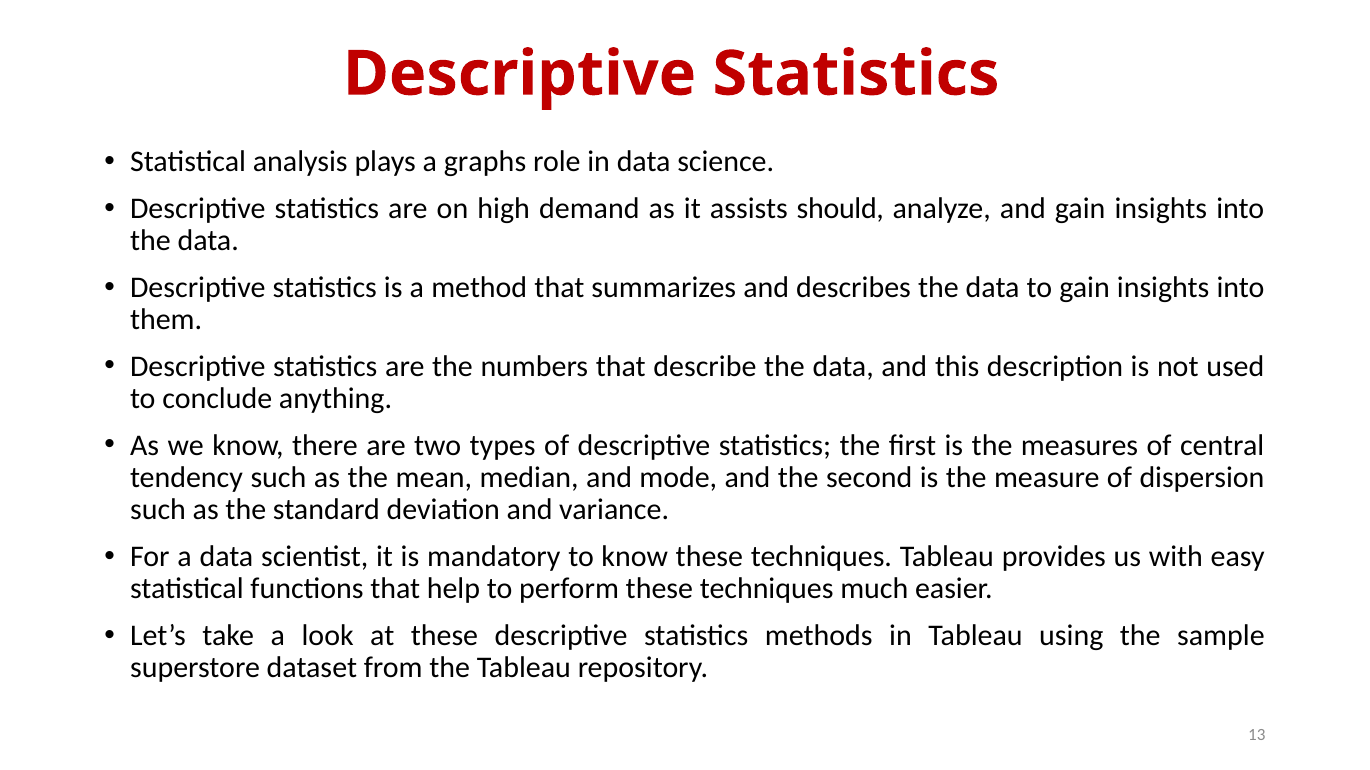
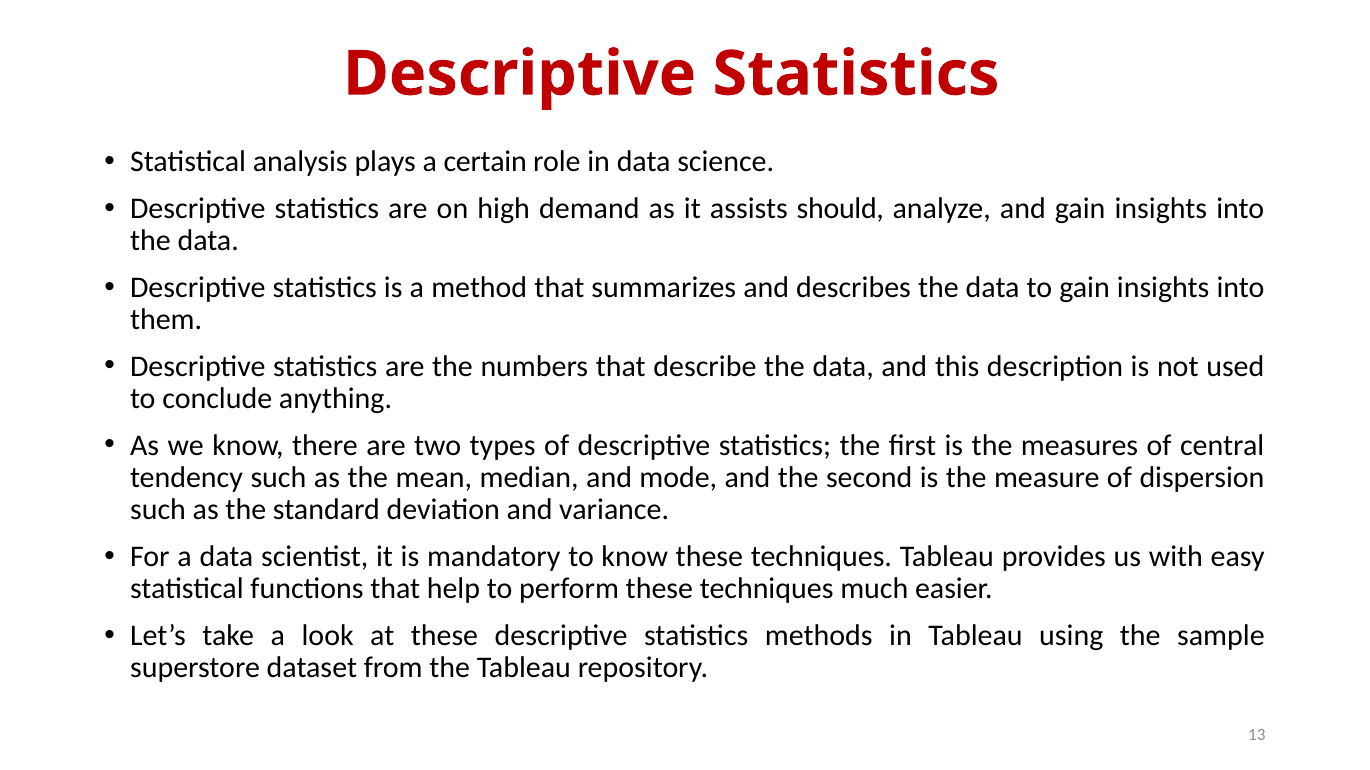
graphs: graphs -> certain
